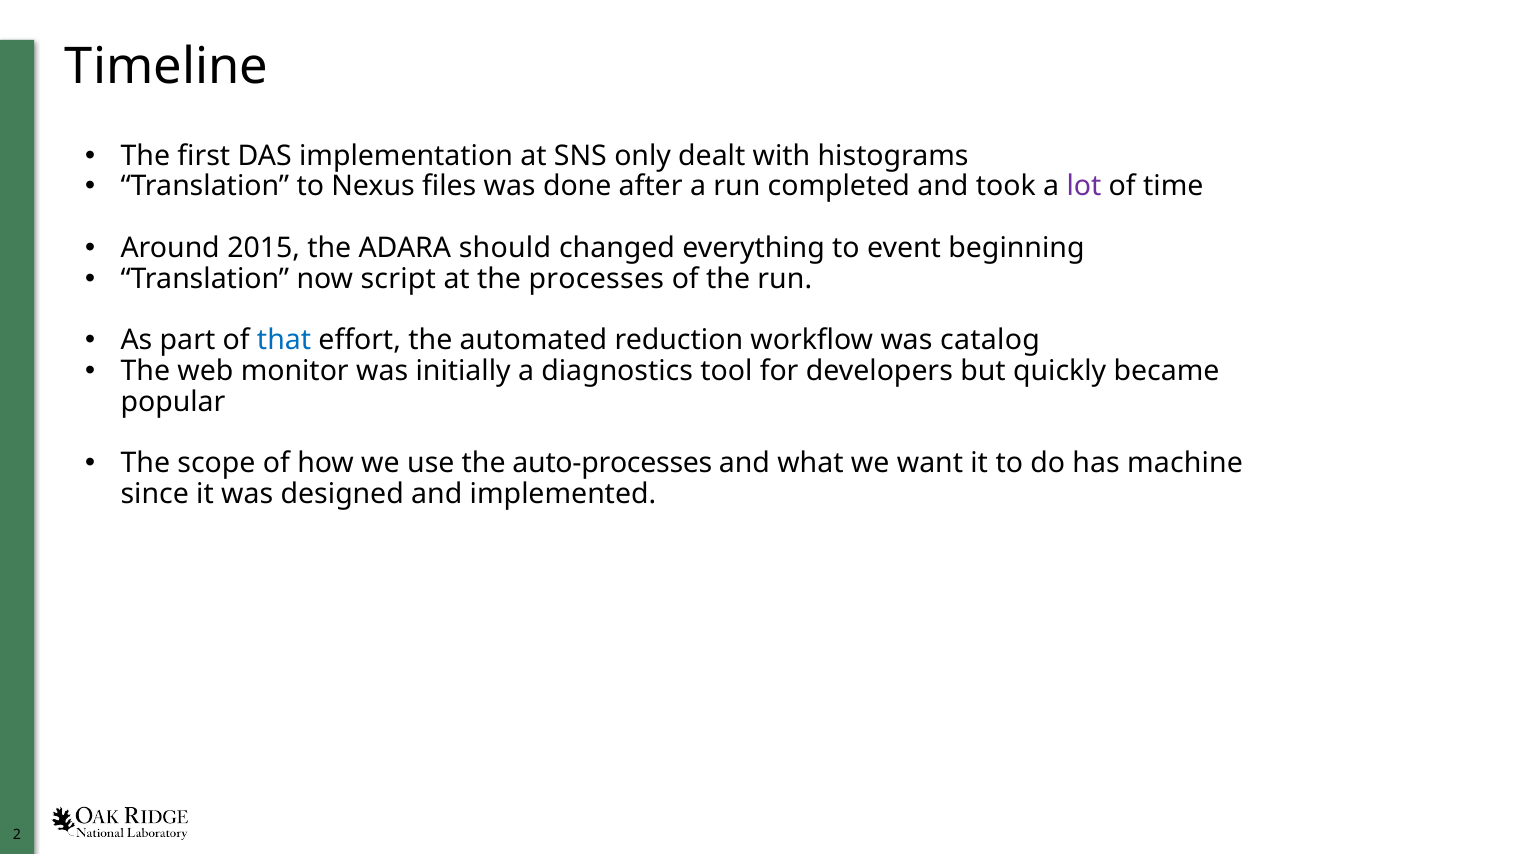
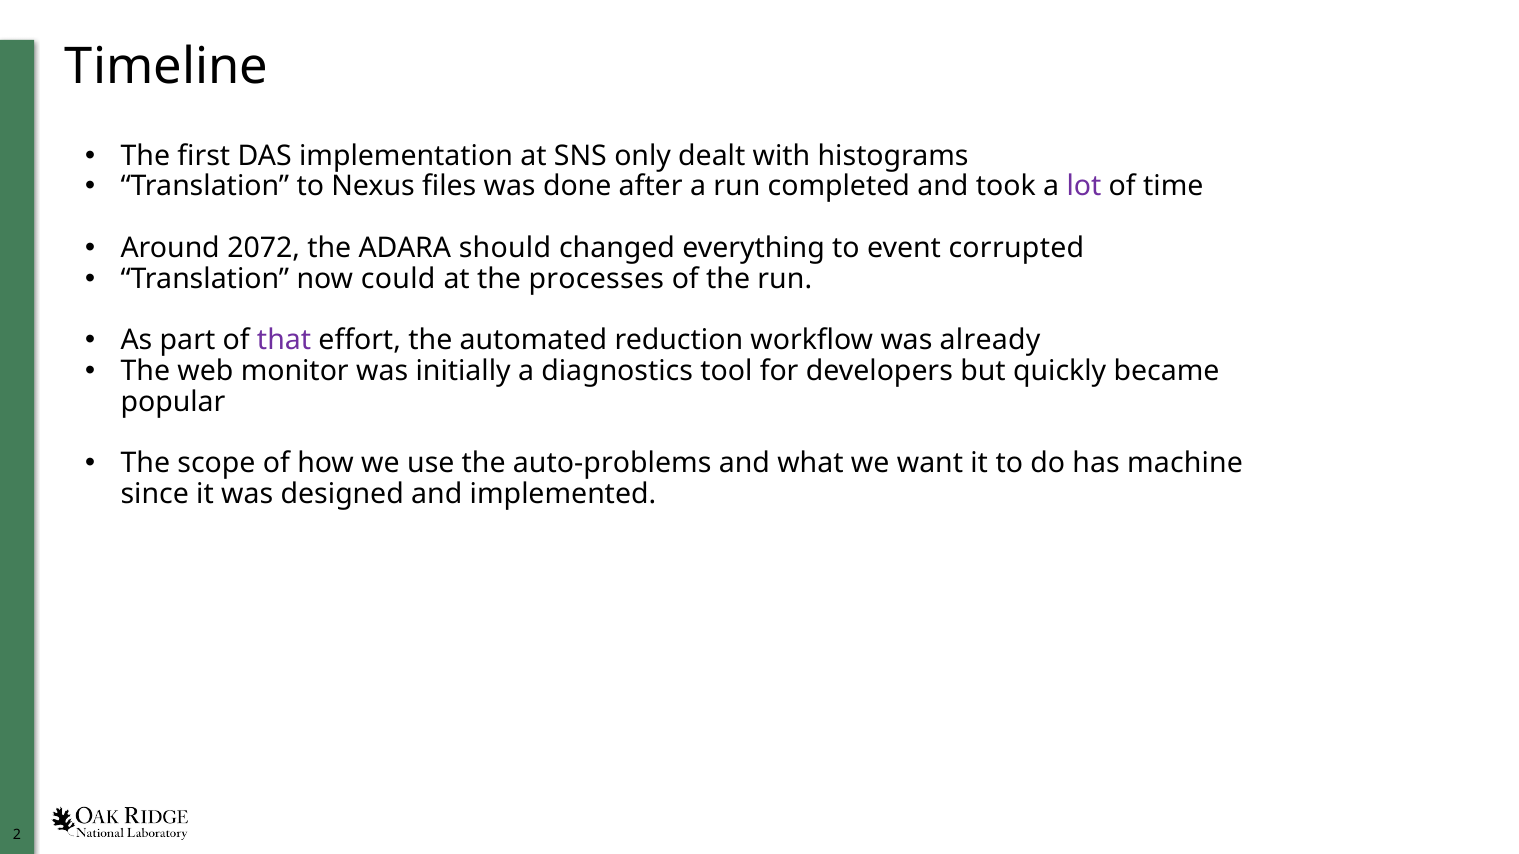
2015: 2015 -> 2072
beginning: beginning -> corrupted
script: script -> could
that colour: blue -> purple
catalog: catalog -> already
auto-processes: auto-processes -> auto-problems
